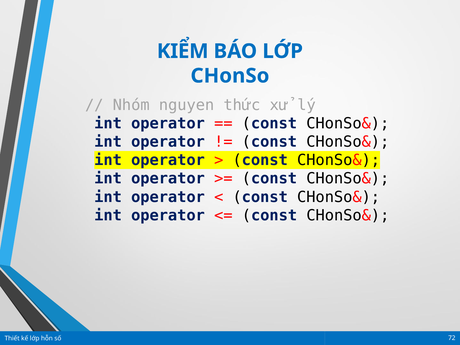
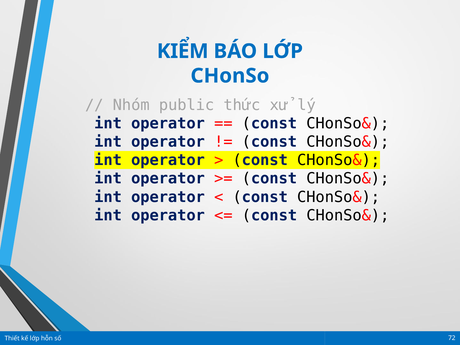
nguyen: nguyen -> public
